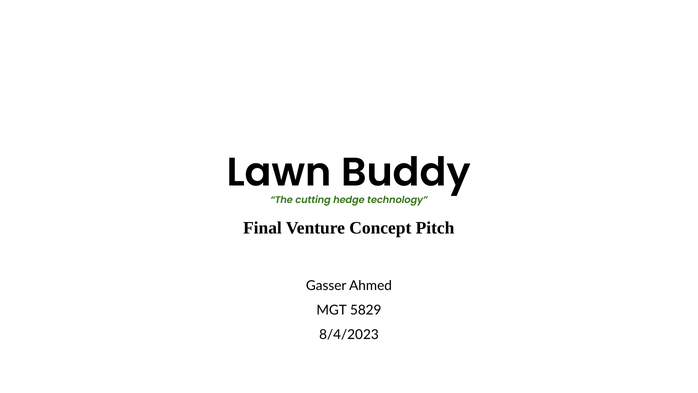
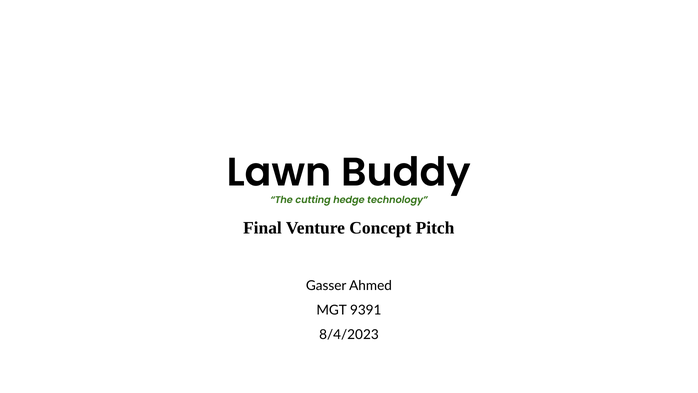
5829: 5829 -> 9391
